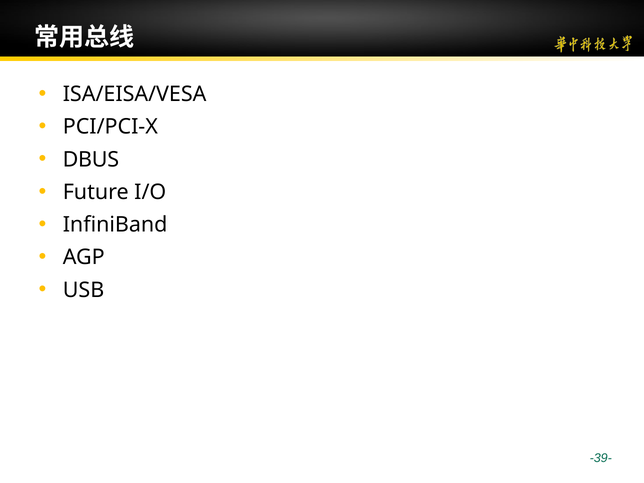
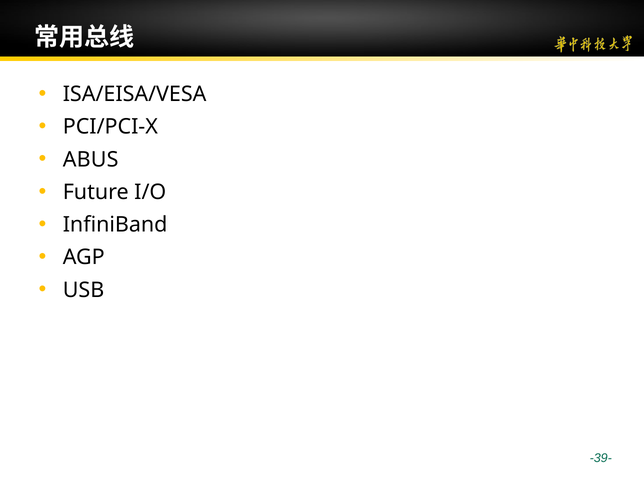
DBUS: DBUS -> ABUS
